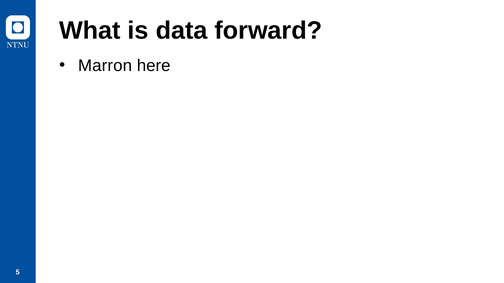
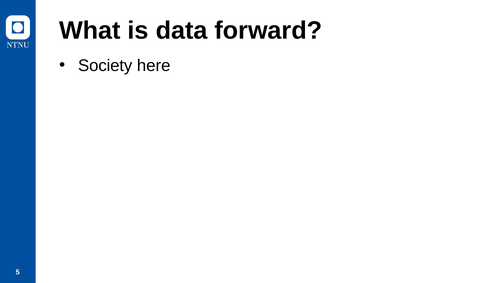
Marron: Marron -> Society
